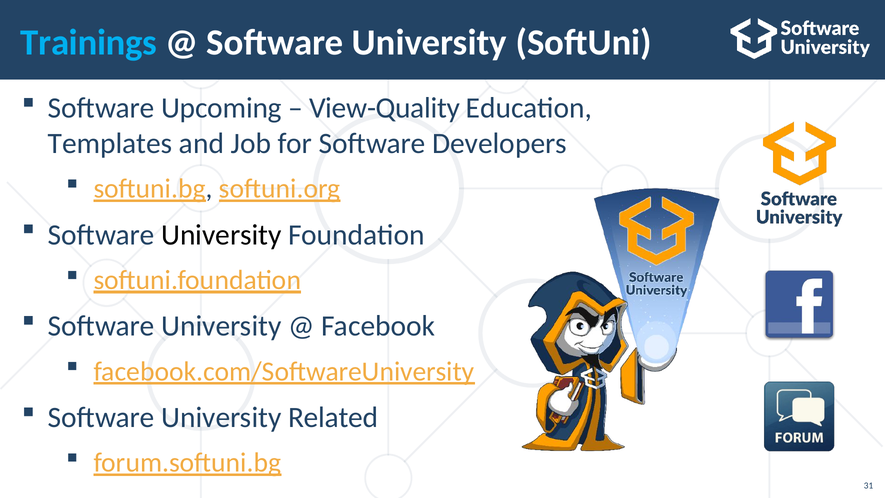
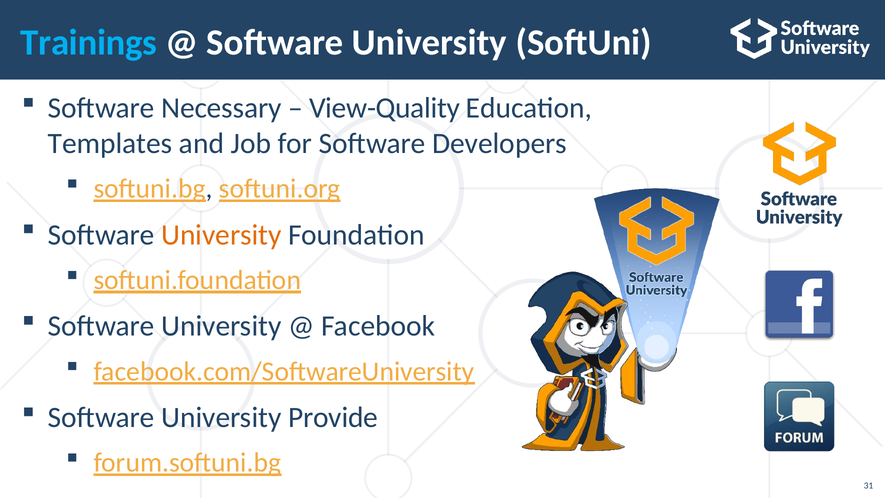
Upcoming: Upcoming -> Necessary
University at (221, 235) colour: black -> orange
Related: Related -> Provide
